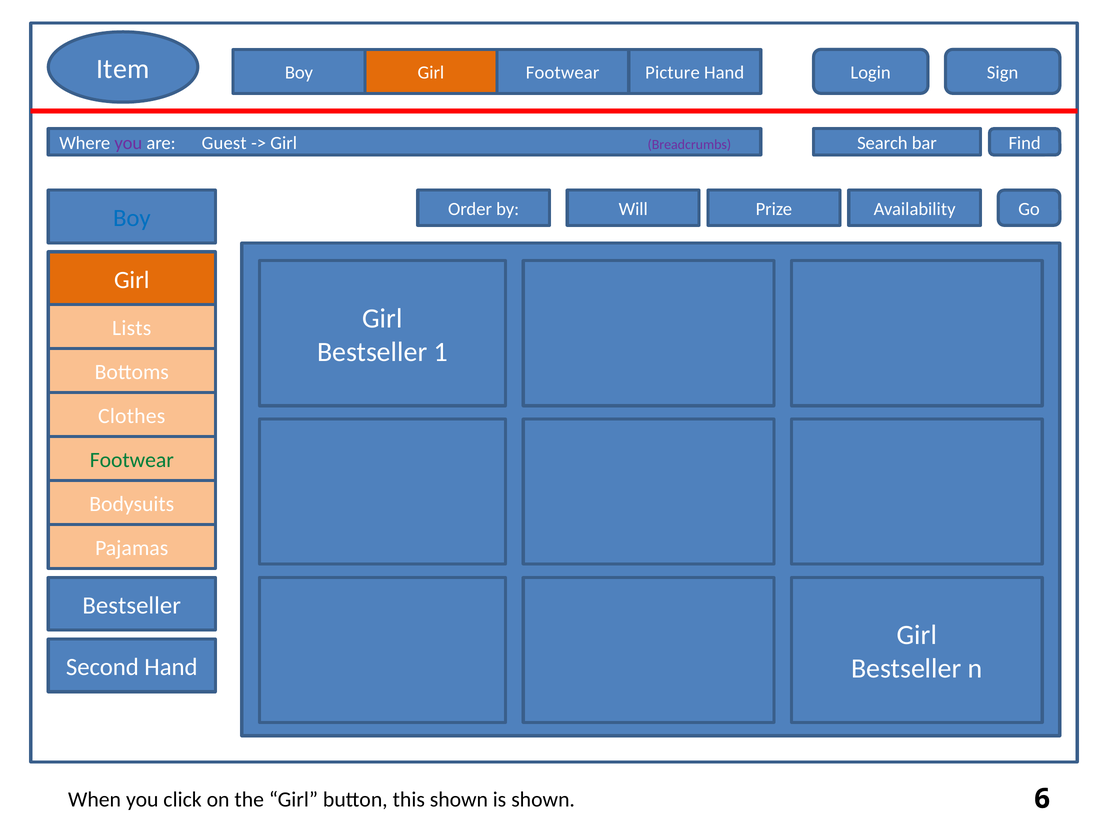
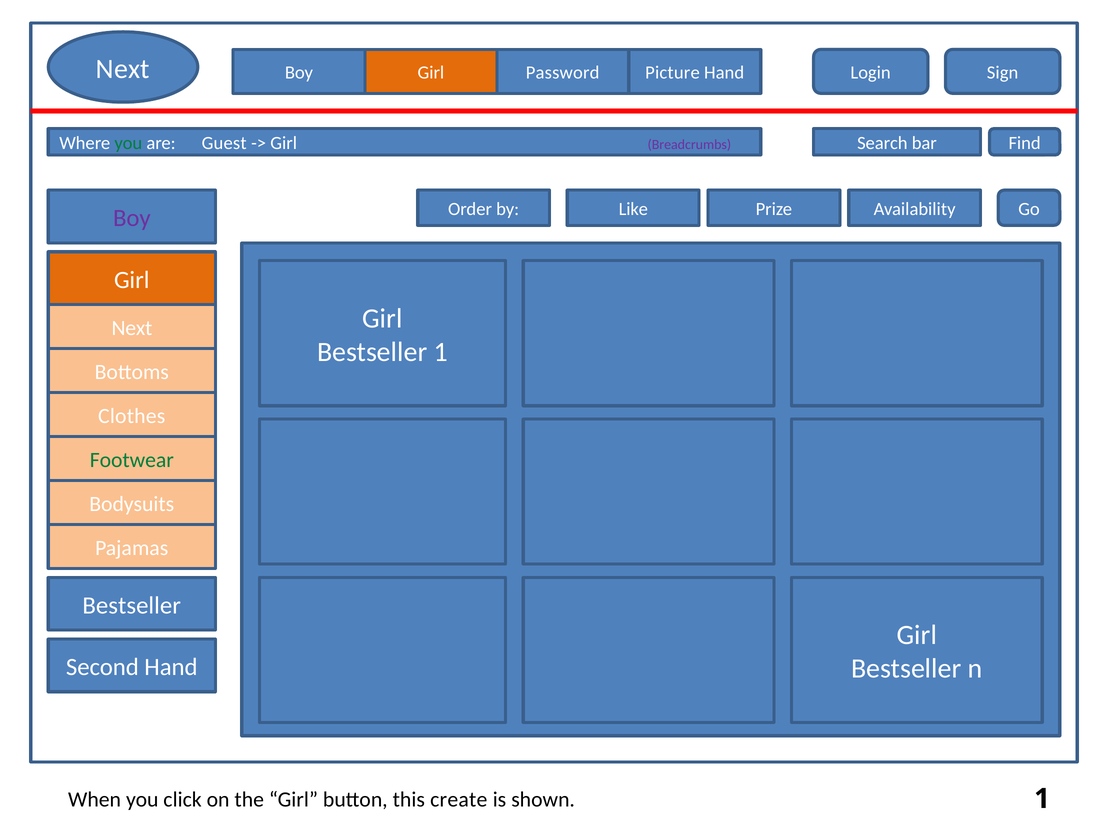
Item at (123, 69): Item -> Next
Footwear at (563, 73): Footwear -> Password
you at (128, 143) colour: purple -> green
Will: Will -> Like
Boy at (132, 218) colour: blue -> purple
Lists at (132, 328): Lists -> Next
this shown: shown -> create
shown 6: 6 -> 1
